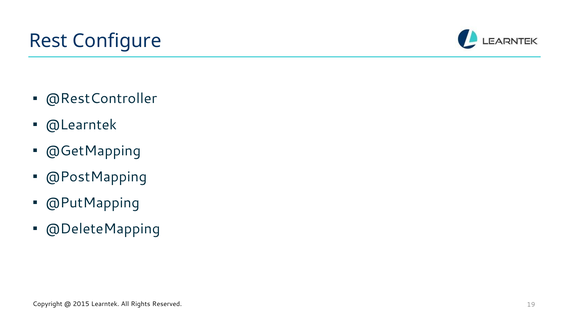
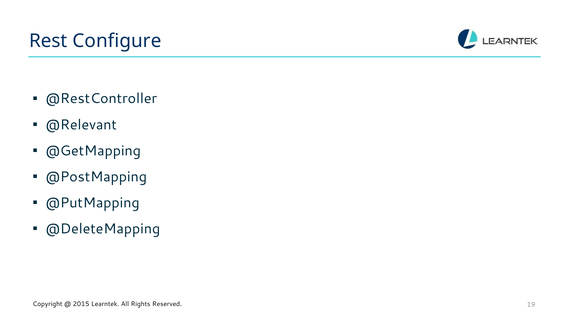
@Learntek: @Learntek -> @Relevant
